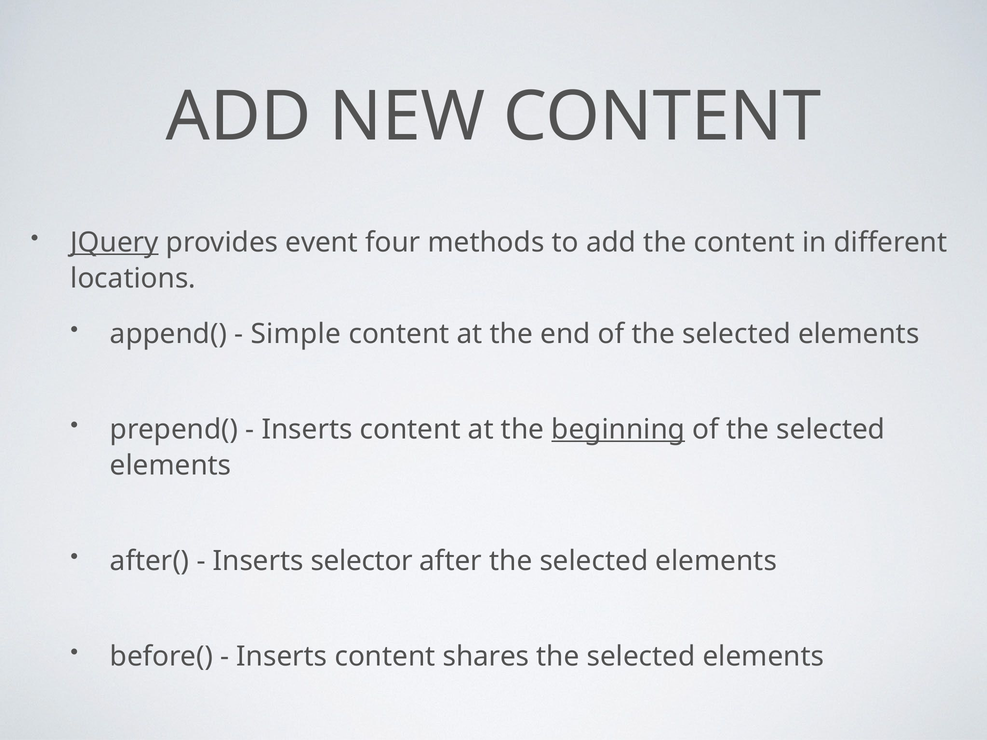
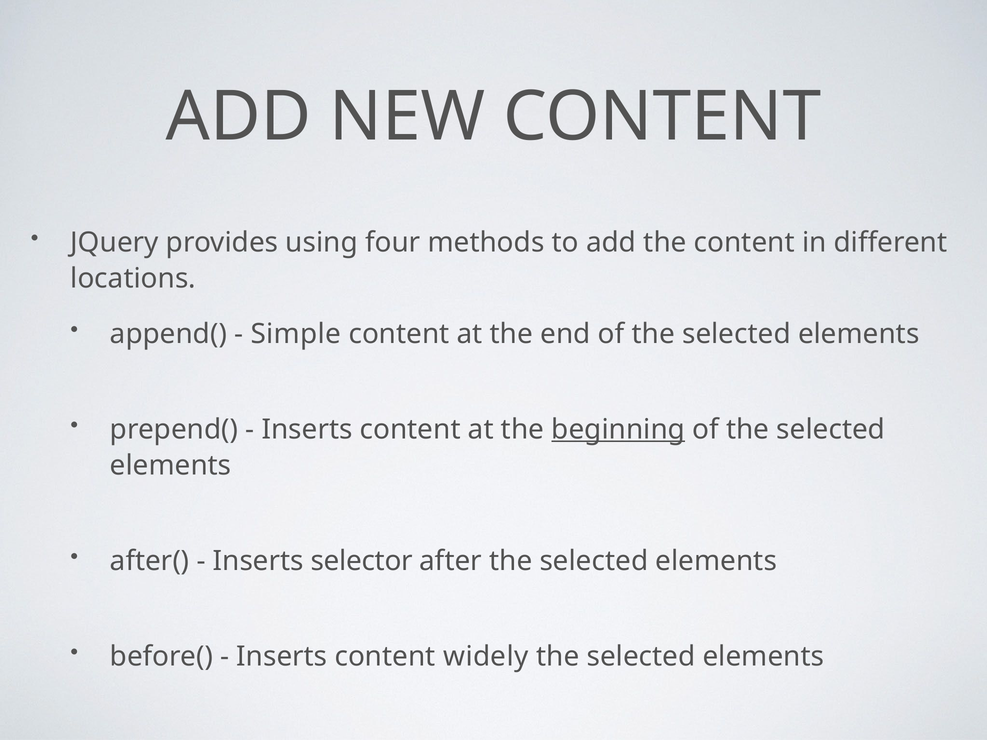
JQuery underline: present -> none
event: event -> using
shares: shares -> widely
